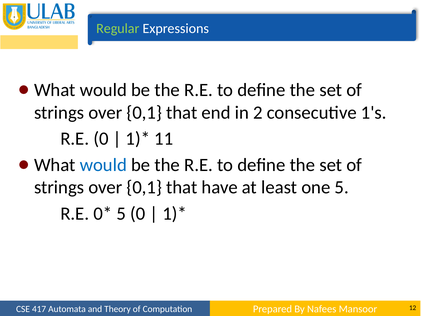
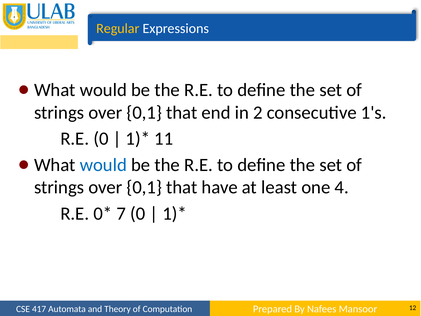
Regular colour: light green -> yellow
one 5: 5 -> 4
5 at (121, 213): 5 -> 7
